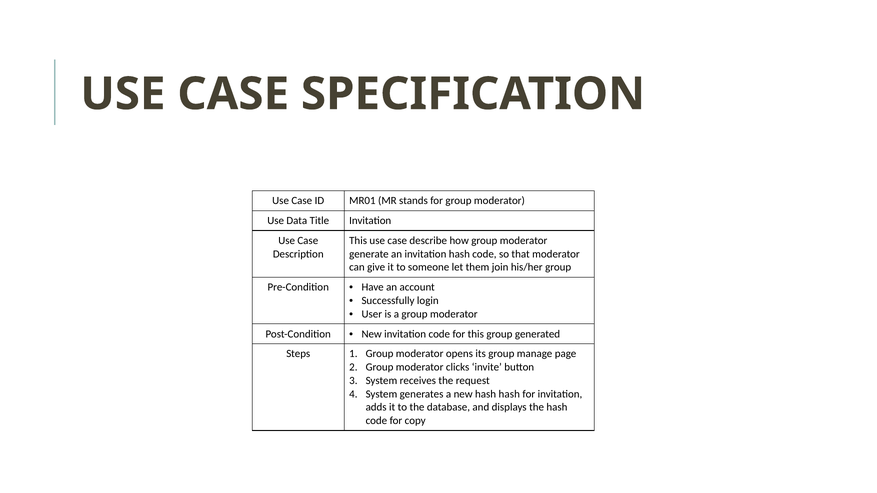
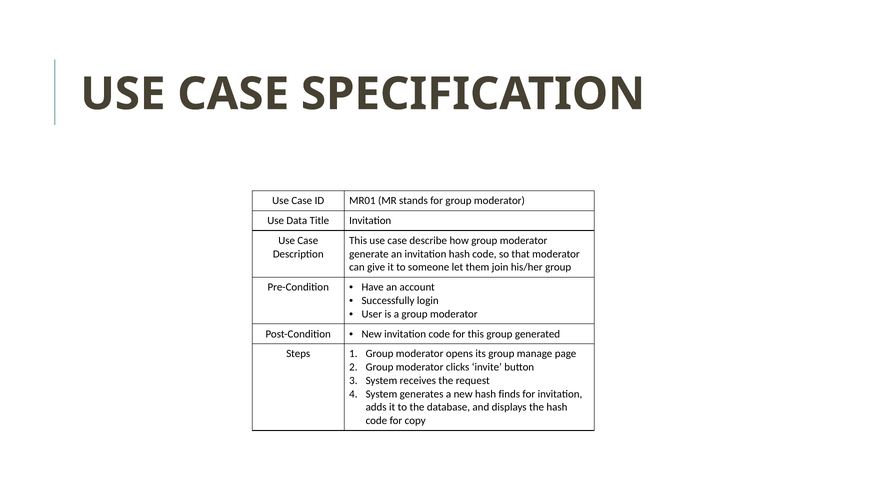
hash hash: hash -> finds
